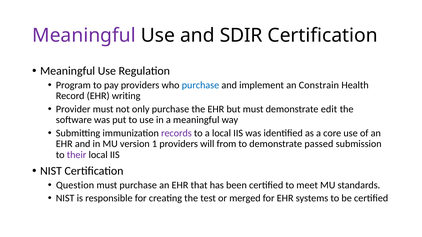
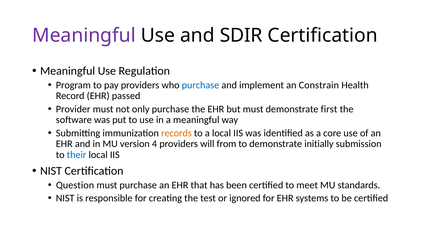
writing: writing -> passed
edit: edit -> first
records colour: purple -> orange
1: 1 -> 4
passed: passed -> initially
their colour: purple -> blue
merged: merged -> ignored
